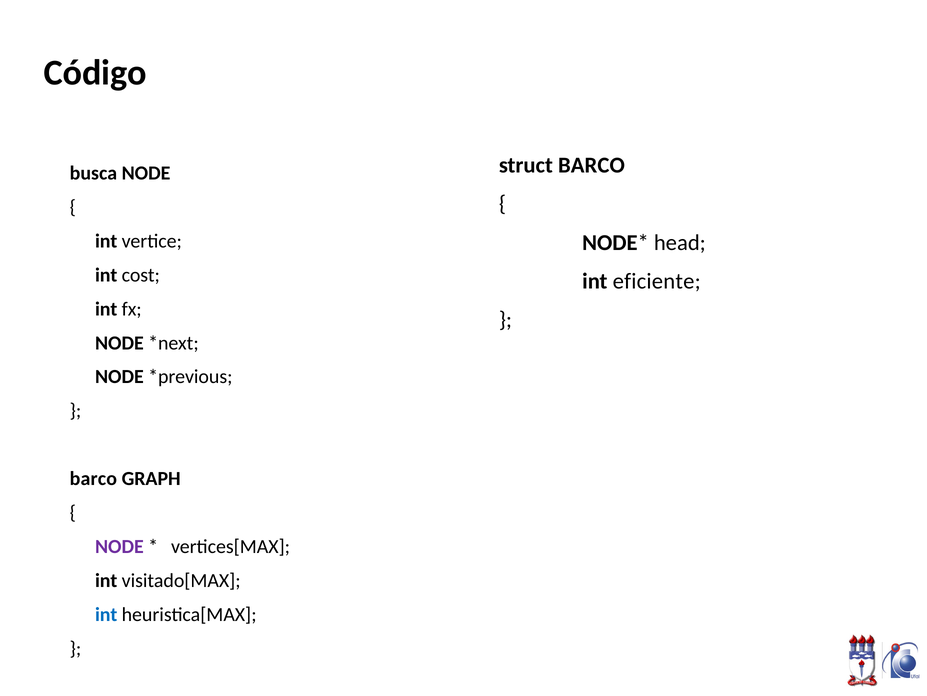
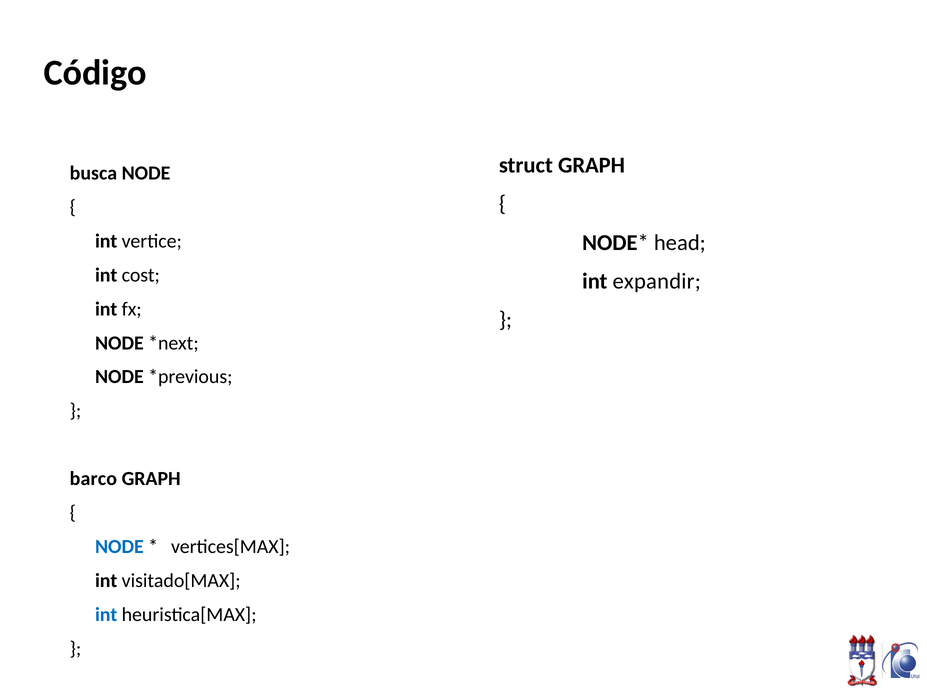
struct BARCO: BARCO -> GRAPH
eficiente: eficiente -> expandir
NODE at (119, 546) colour: purple -> blue
